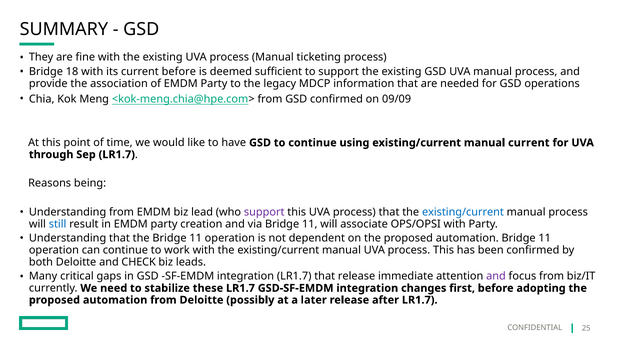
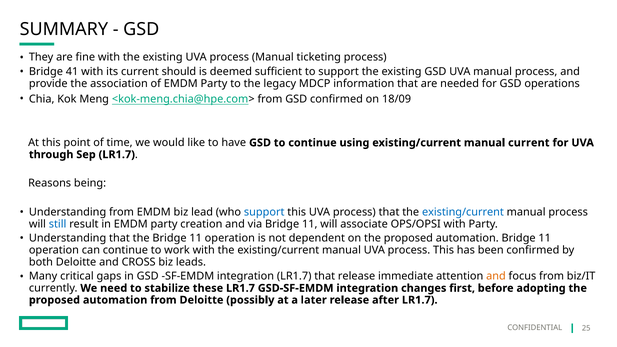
18: 18 -> 41
current before: before -> should
09/09: 09/09 -> 18/09
support at (264, 212) colour: purple -> blue
CHECK: CHECK -> CROSS
and at (496, 276) colour: purple -> orange
